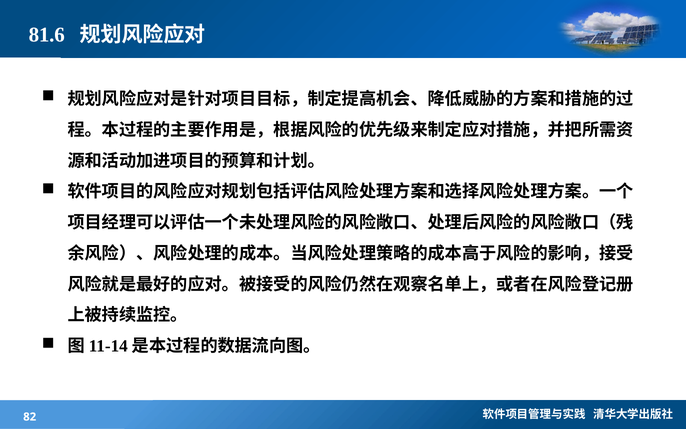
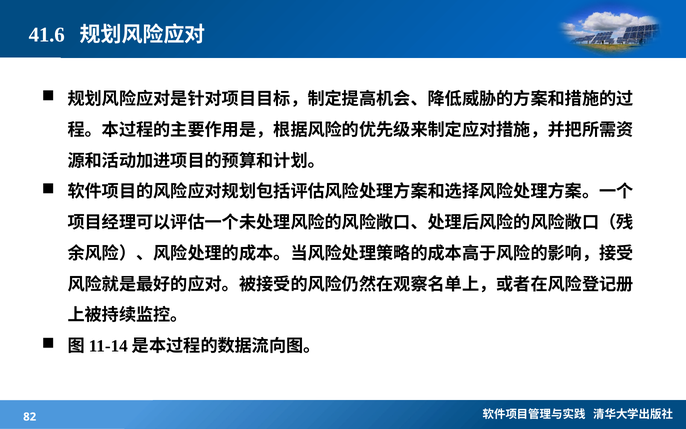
81.6: 81.6 -> 41.6
